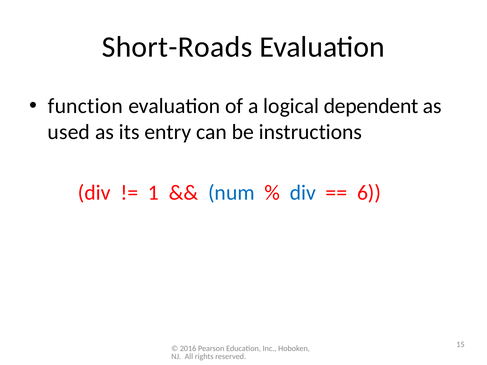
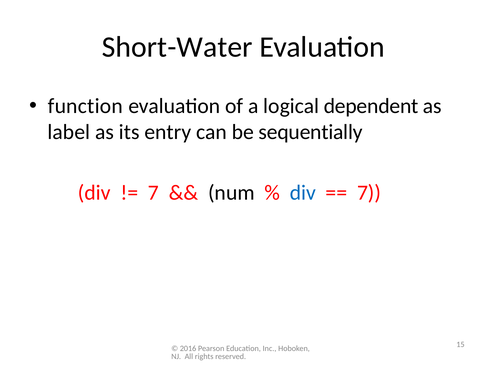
Short-Roads: Short-Roads -> Short-Water
used: used -> label
instructions: instructions -> sequentially
1 at (153, 193): 1 -> 7
num colour: blue -> black
6 at (369, 193): 6 -> 7
